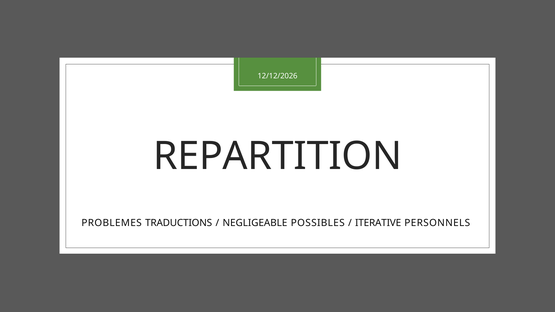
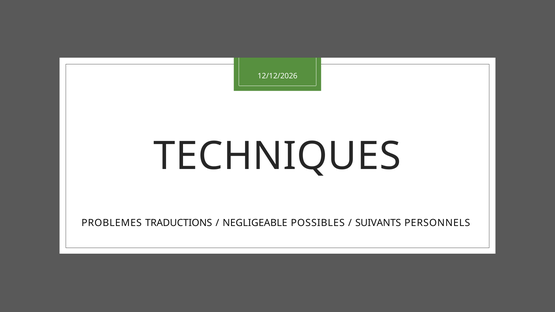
REPARTITION: REPARTITION -> TECHNIQUES
ITERATIVE: ITERATIVE -> SUIVANTS
